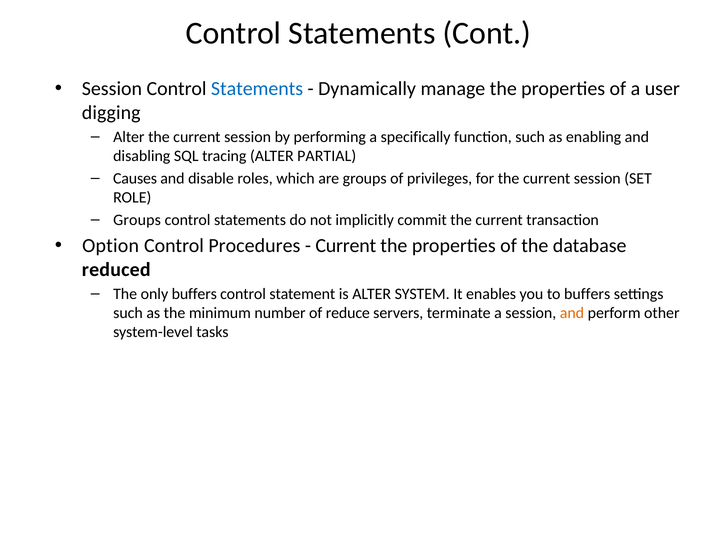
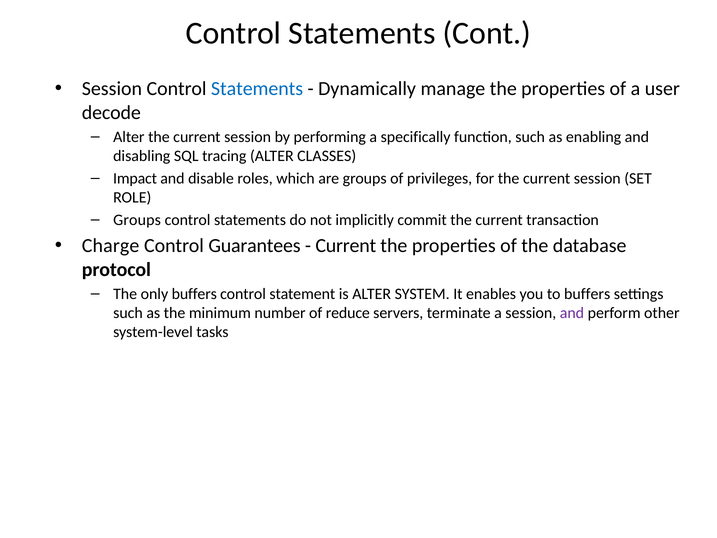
digging: digging -> decode
PARTIAL: PARTIAL -> CLASSES
Causes: Causes -> Impact
Option: Option -> Charge
Procedures: Procedures -> Guarantees
reduced: reduced -> protocol
and at (572, 313) colour: orange -> purple
